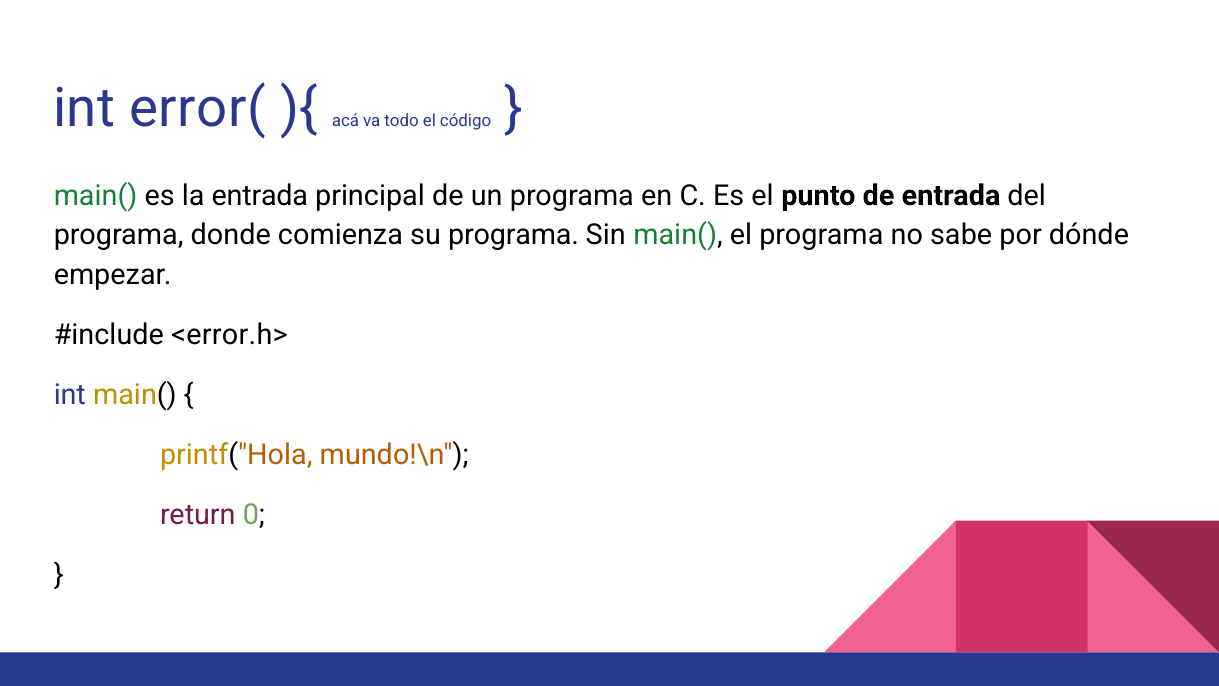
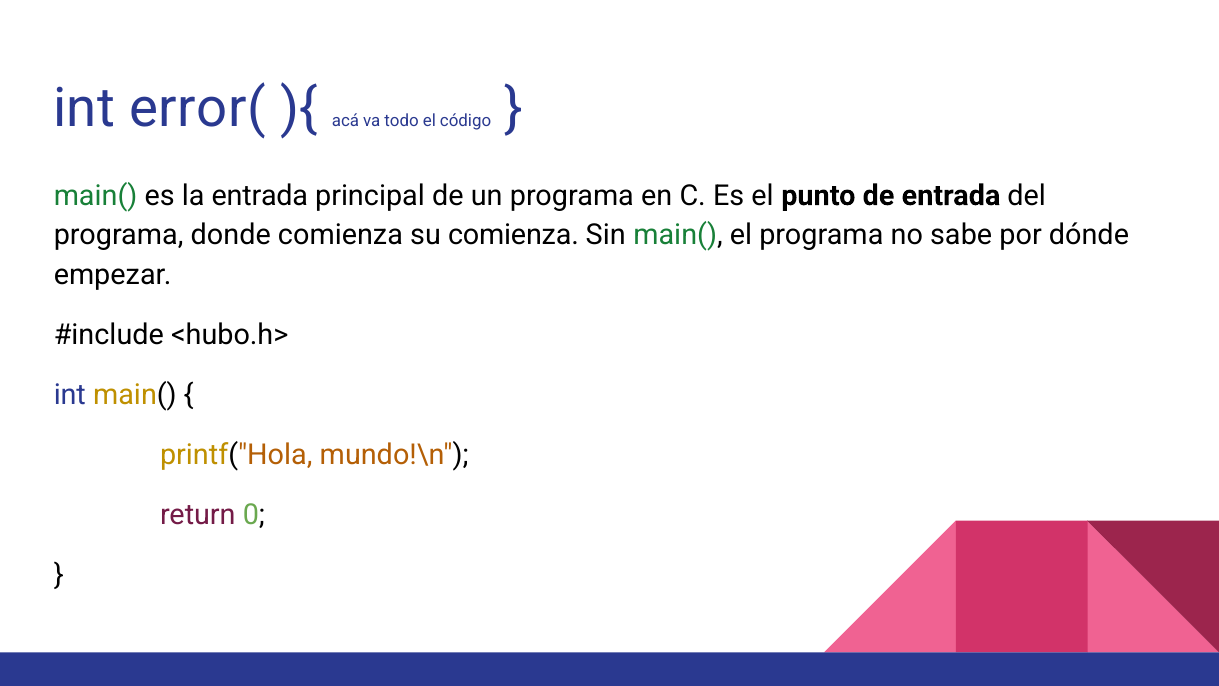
su programa: programa -> comienza
<error.h>: <error.h> -> <hubo.h>
